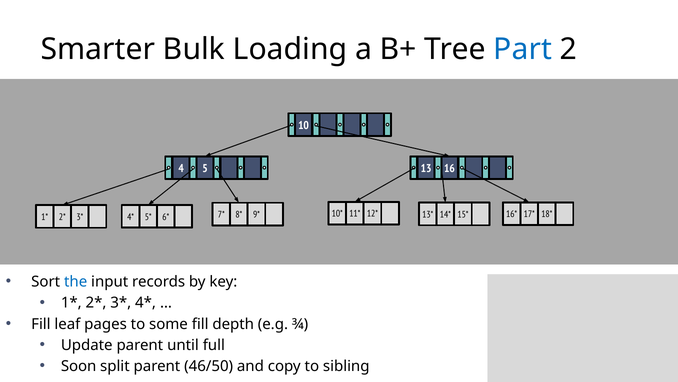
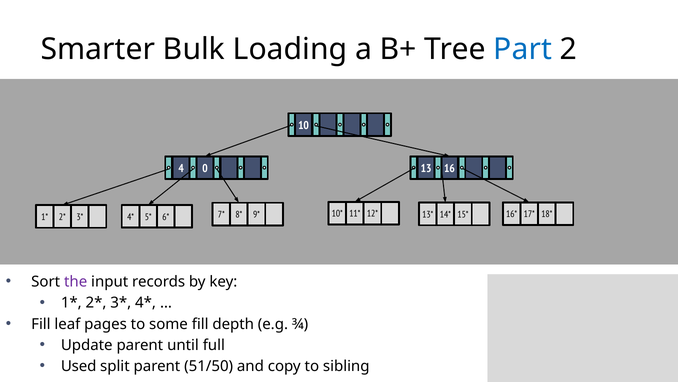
5: 5 -> 0
the colour: blue -> purple
Soon: Soon -> Used
46/50: 46/50 -> 51/50
